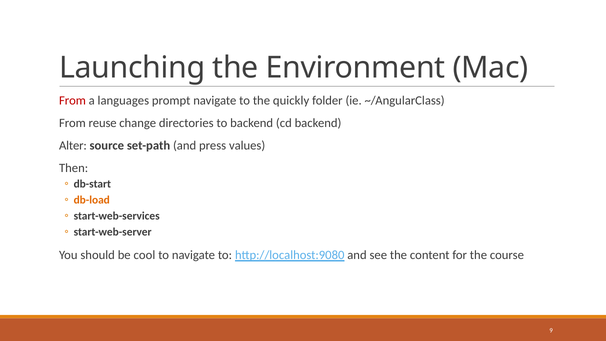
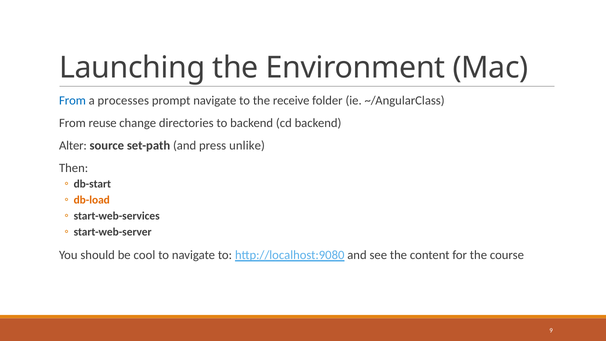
From at (72, 101) colour: red -> blue
languages: languages -> processes
quickly: quickly -> receive
values: values -> unlike
